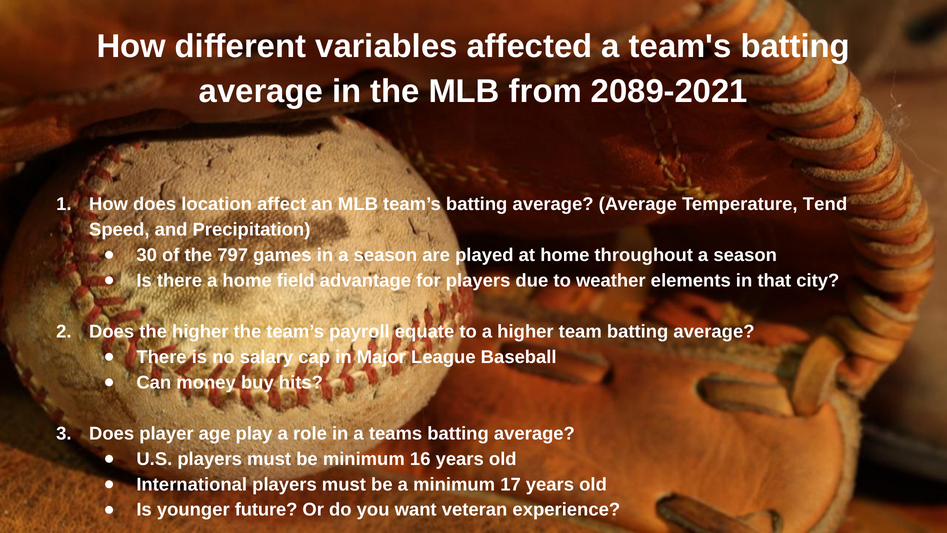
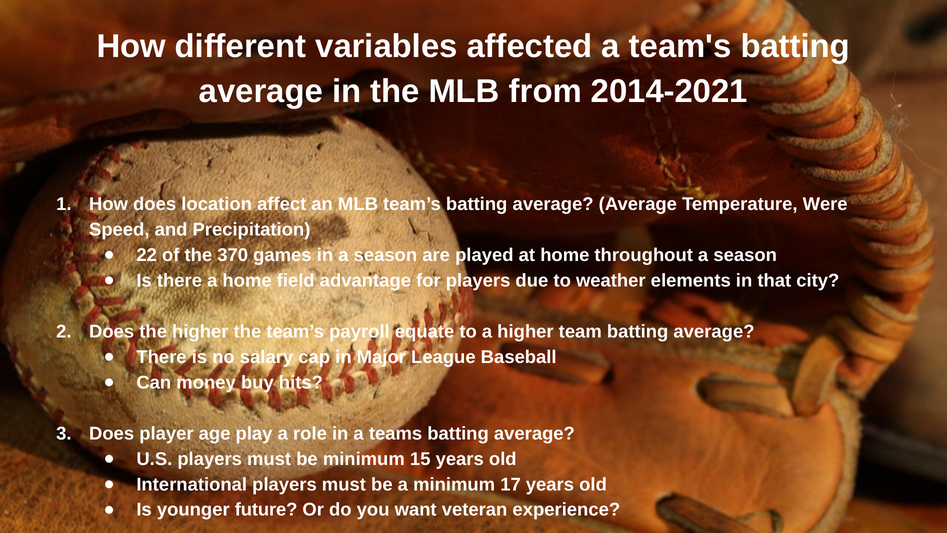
2089-2021: 2089-2021 -> 2014-2021
Tend: Tend -> Were
30: 30 -> 22
797: 797 -> 370
16: 16 -> 15
